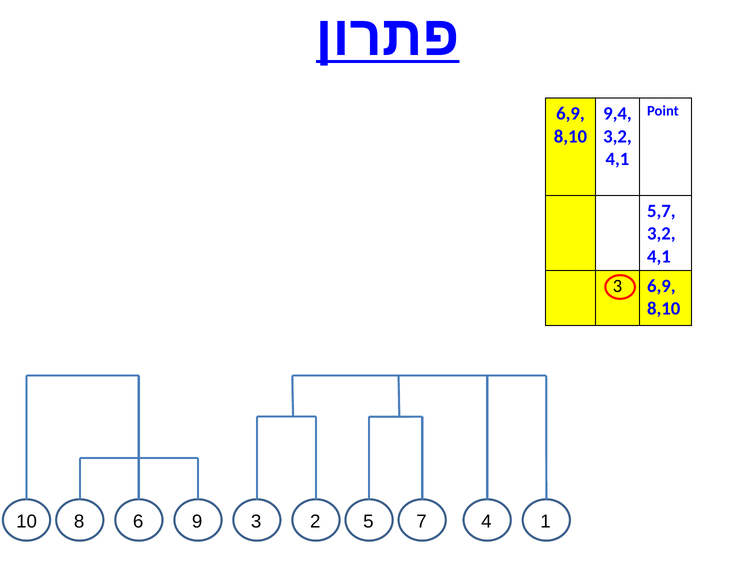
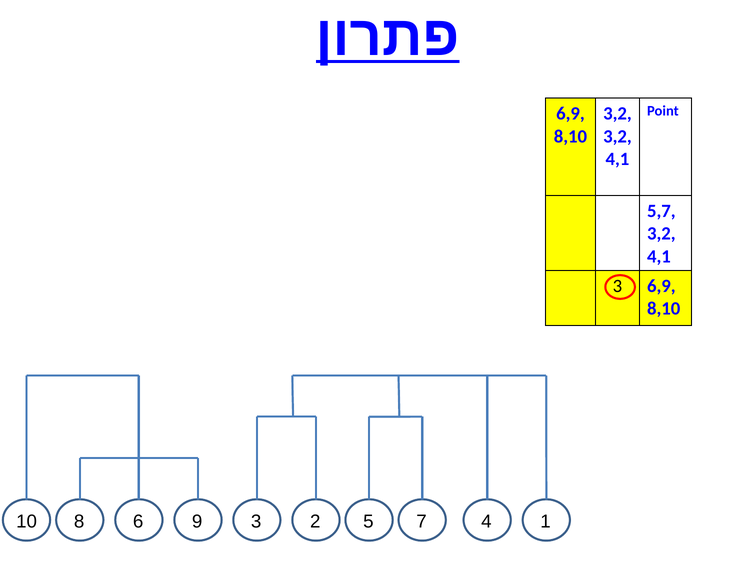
9,4 at (617, 114): 9,4 -> 3,2
